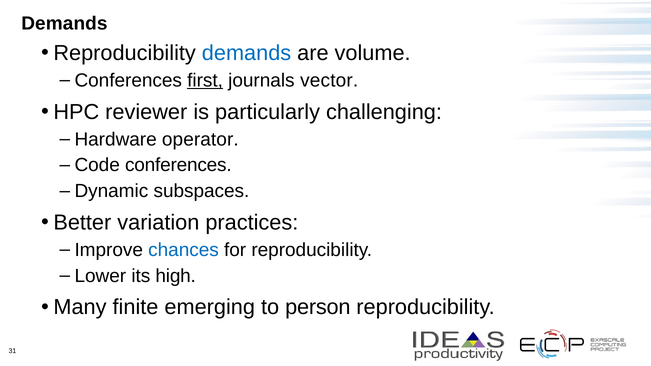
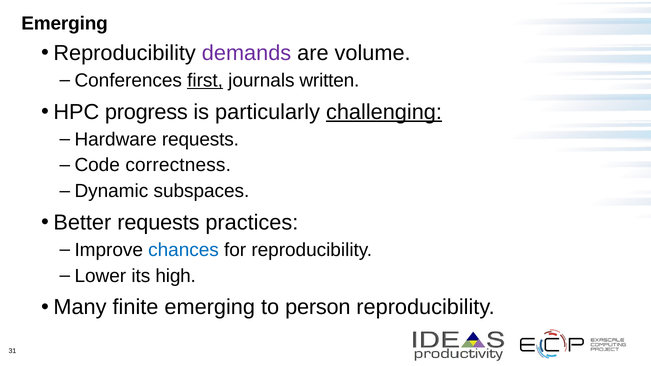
Demands at (64, 23): Demands -> Emerging
demands at (247, 53) colour: blue -> purple
vector: vector -> written
reviewer: reviewer -> progress
challenging underline: none -> present
Hardware operator: operator -> requests
Code conferences: conferences -> correctness
Better variation: variation -> requests
